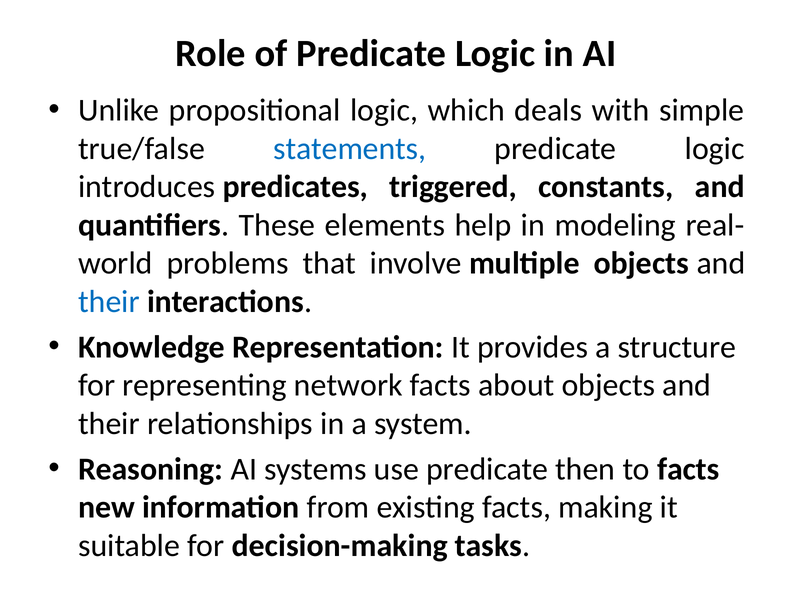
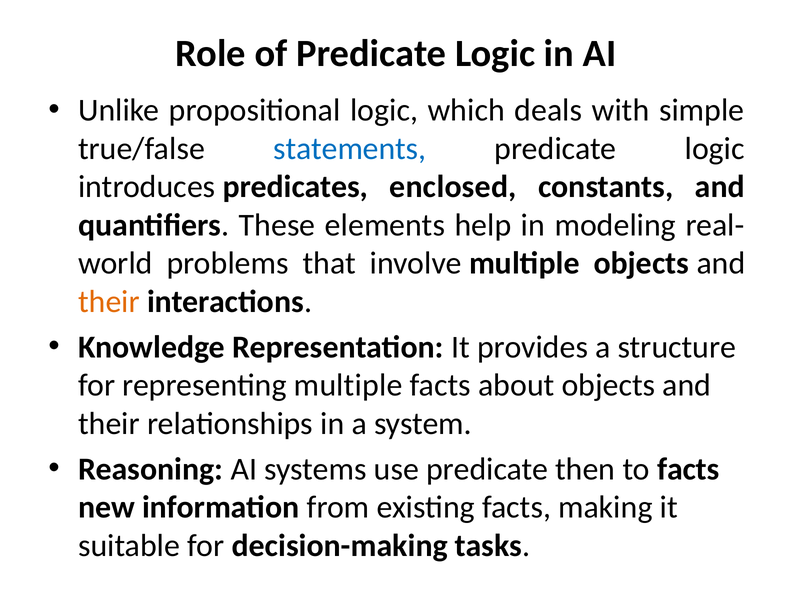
triggered: triggered -> enclosed
their at (109, 302) colour: blue -> orange
representing network: network -> multiple
